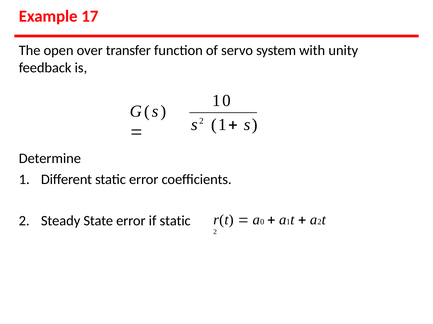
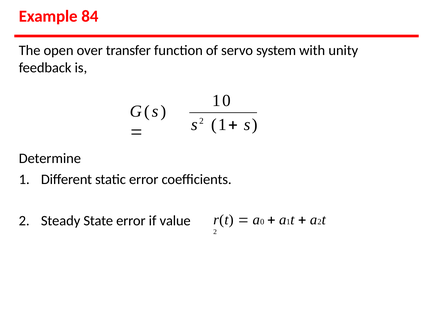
17: 17 -> 84
if static: static -> value
